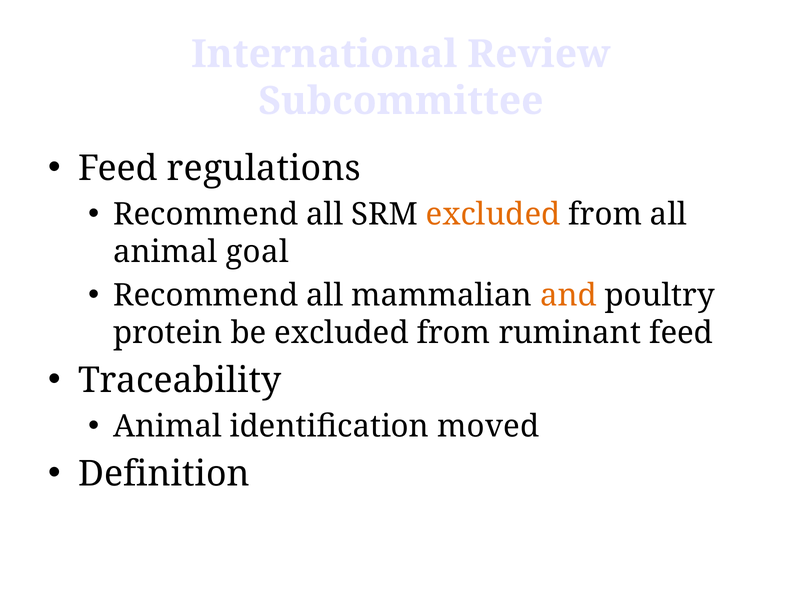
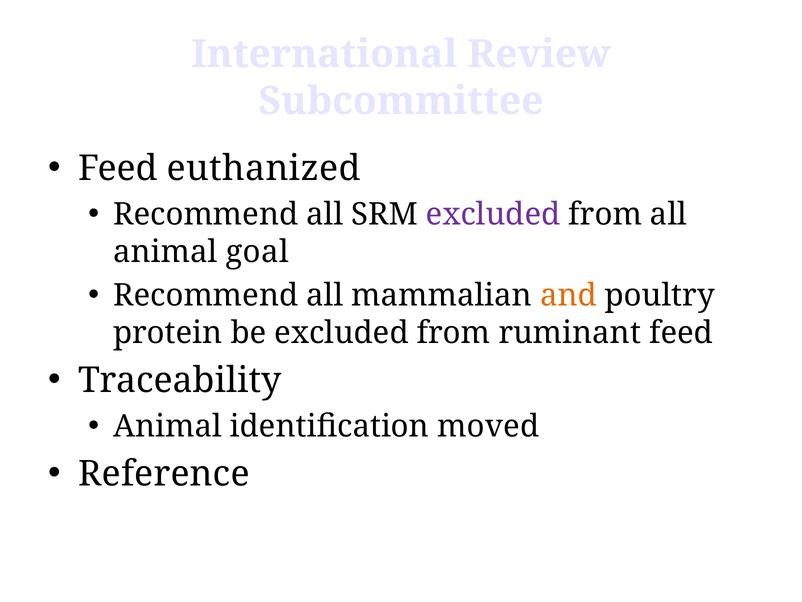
regulations: regulations -> euthanized
excluded at (493, 214) colour: orange -> purple
Definition: Definition -> Reference
